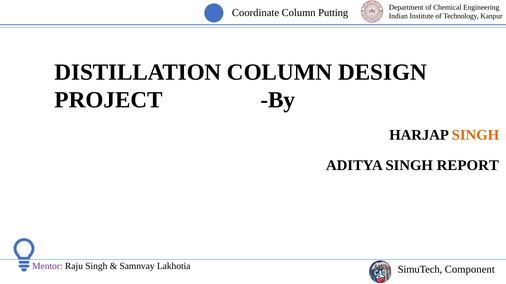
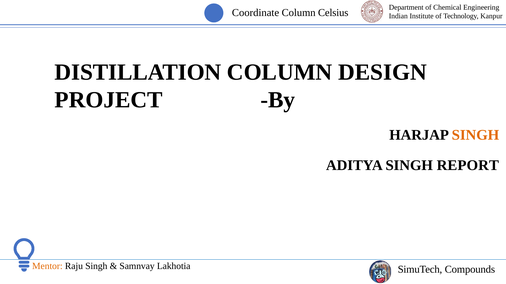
Putting: Putting -> Celsius
Mentor colour: purple -> orange
Component: Component -> Compounds
